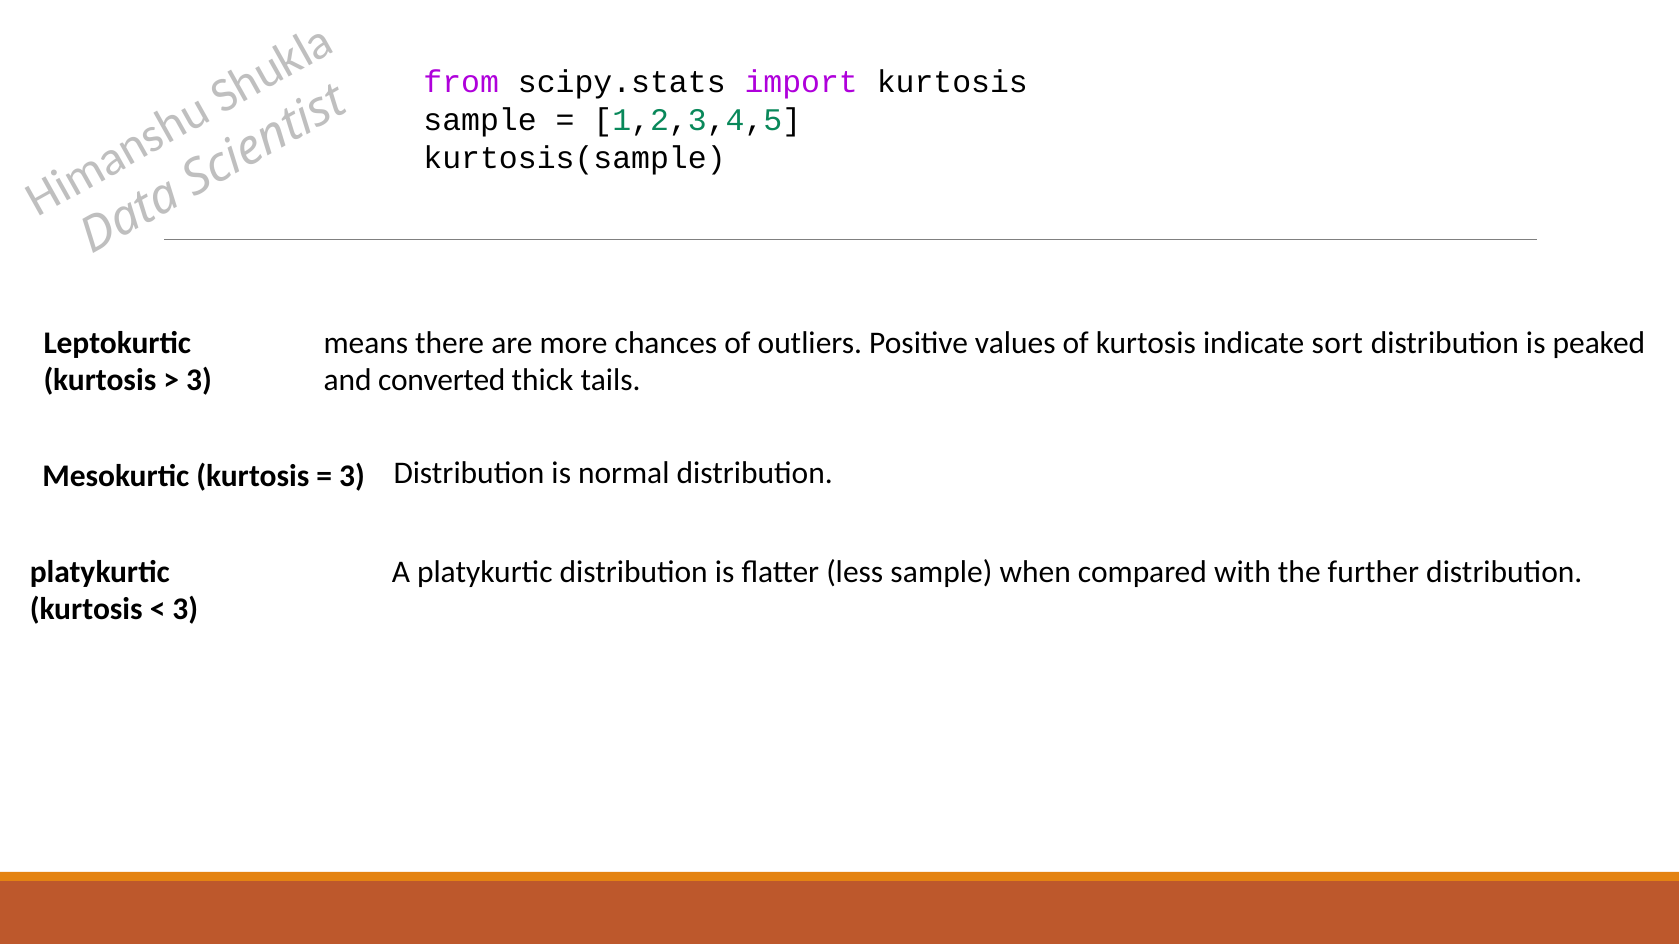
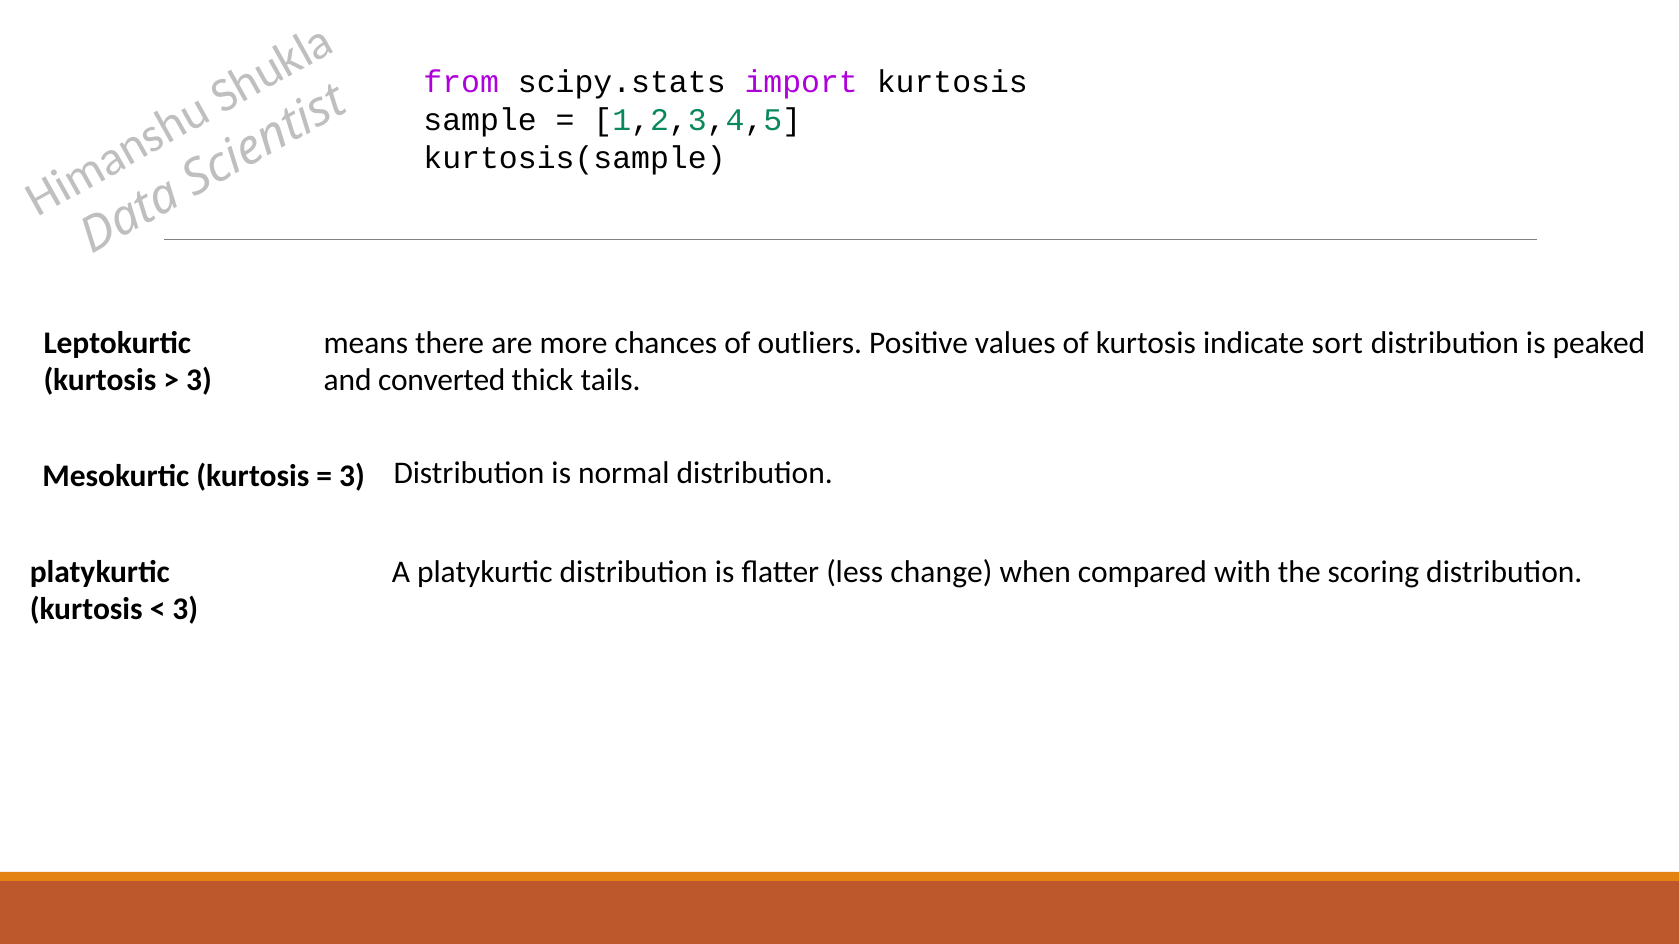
less sample: sample -> change
further: further -> scoring
